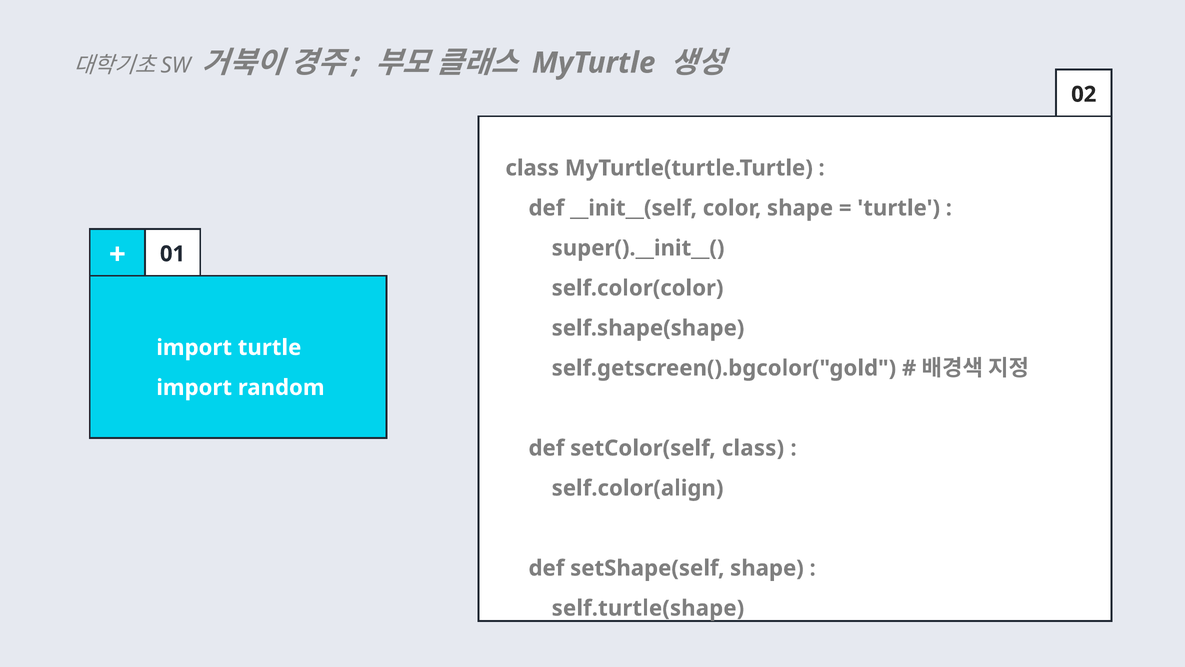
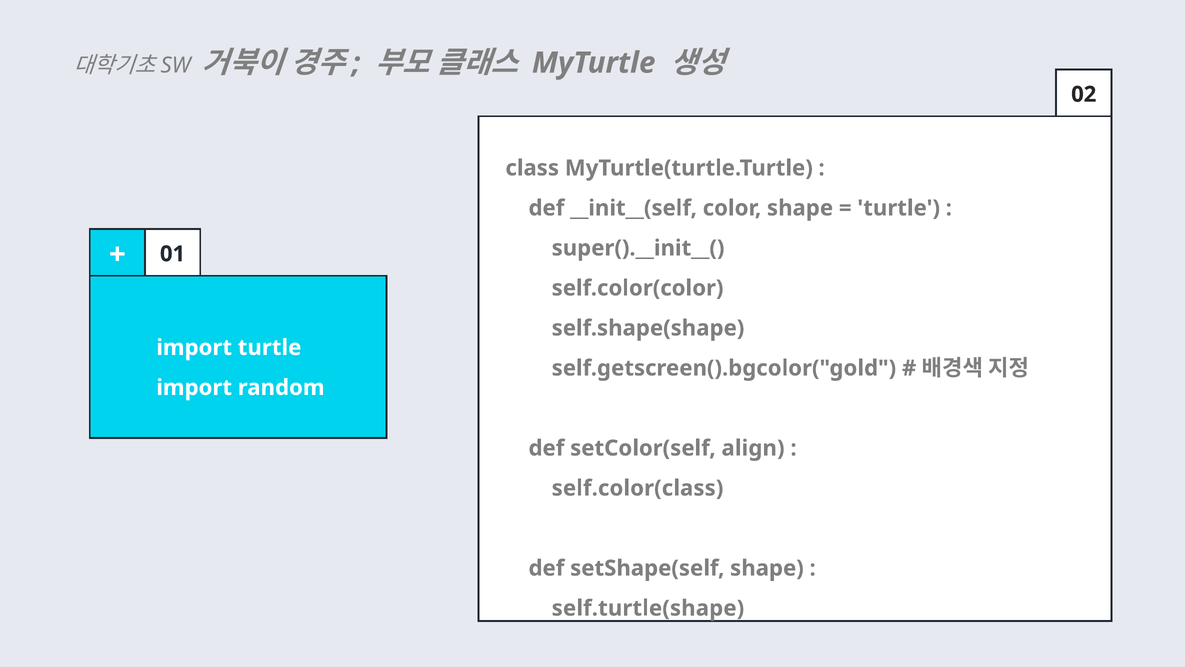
setColor(self class: class -> align
self.color(align: self.color(align -> self.color(class
